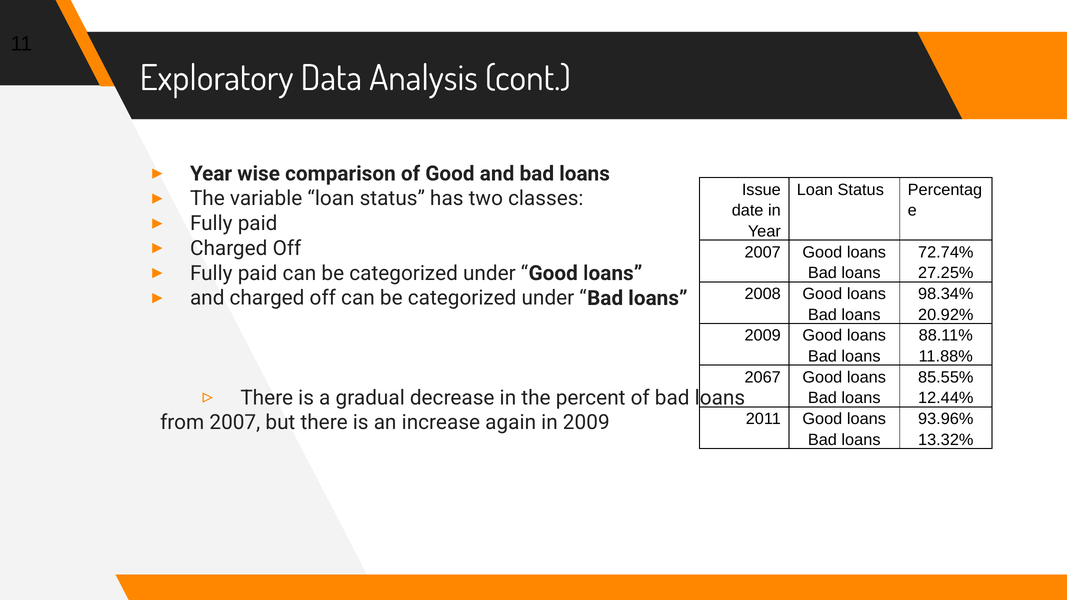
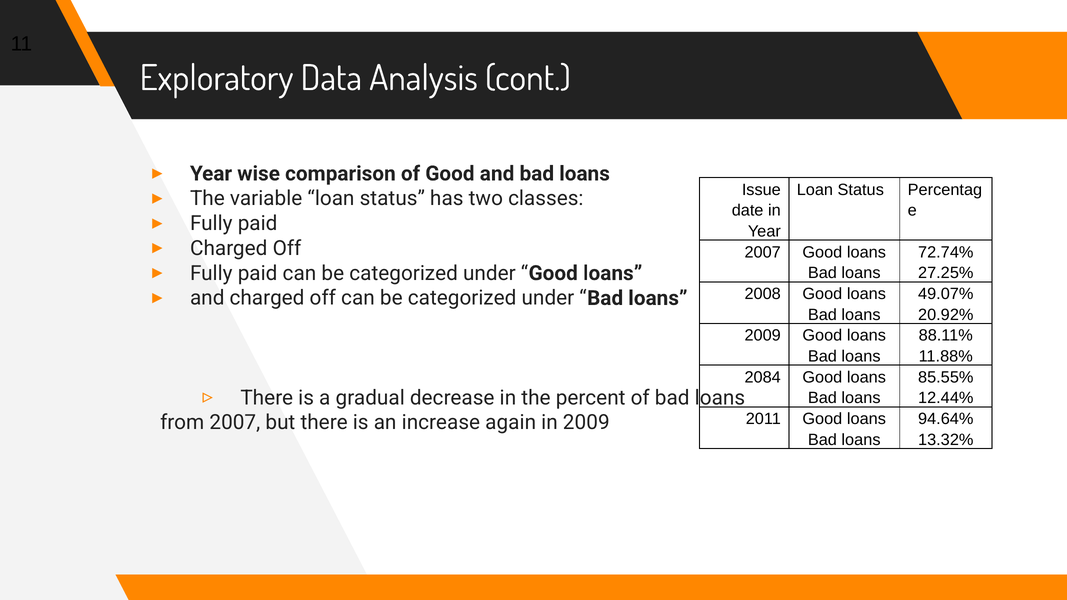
98.34%: 98.34% -> 49.07%
2067: 2067 -> 2084
93.96%: 93.96% -> 94.64%
